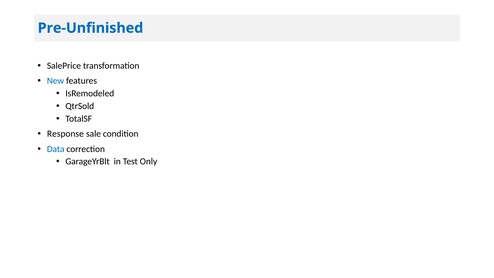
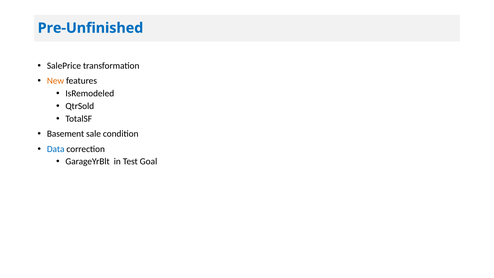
New colour: blue -> orange
Response: Response -> Basement
Only: Only -> Goal
